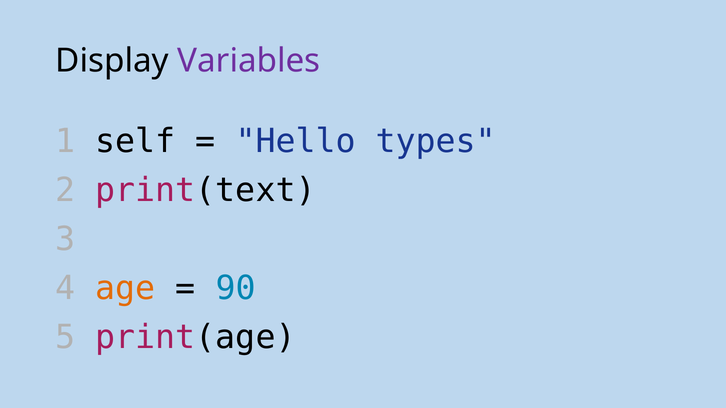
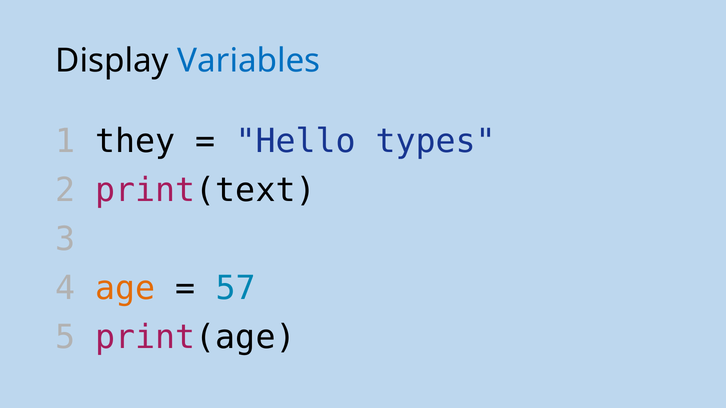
Variables colour: purple -> blue
self: self -> they
90: 90 -> 57
